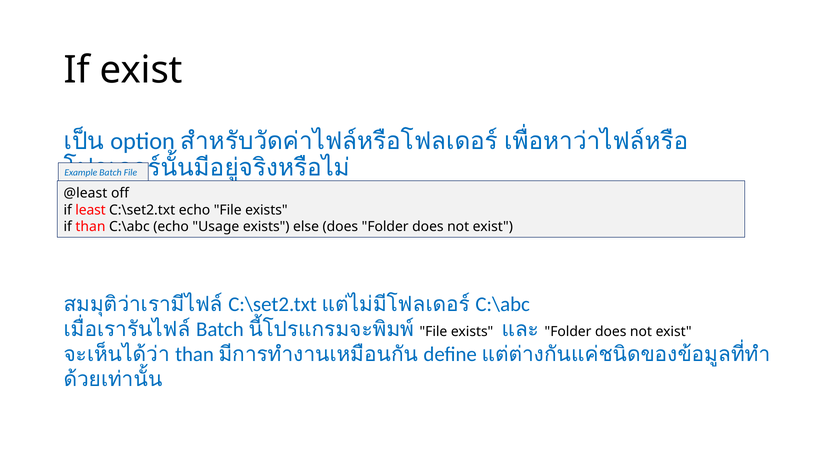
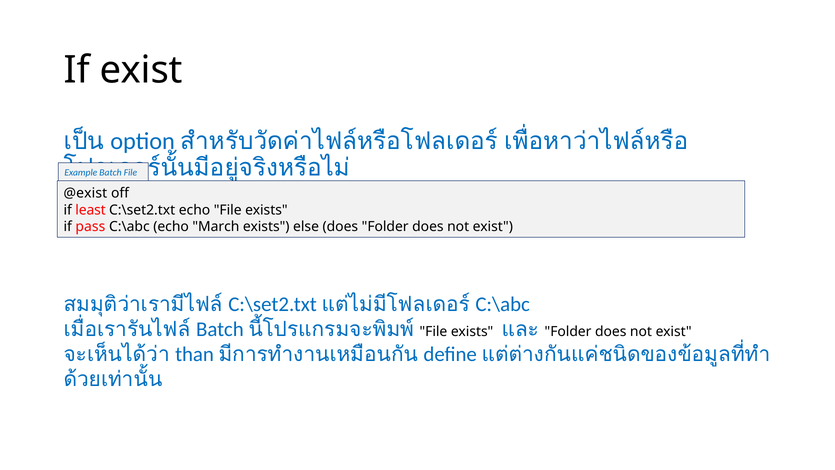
@least: @least -> @exist
if than: than -> pass
Usage: Usage -> March
